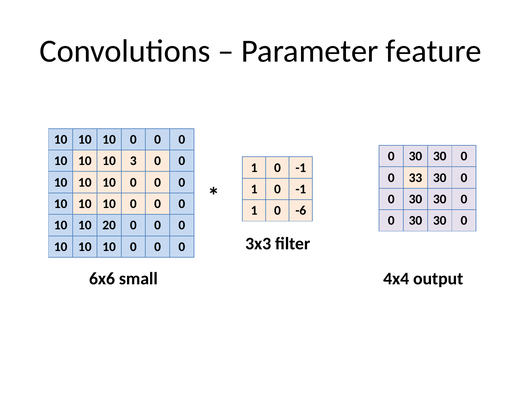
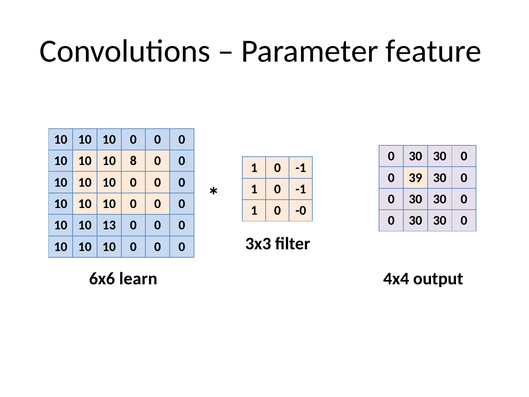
3: 3 -> 8
33: 33 -> 39
-6: -6 -> -0
20: 20 -> 13
small: small -> learn
